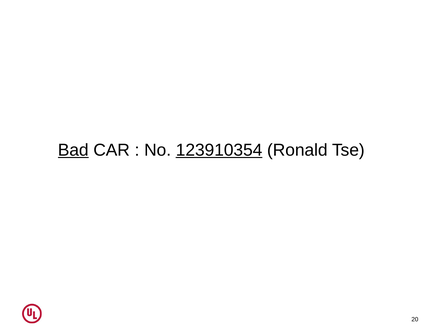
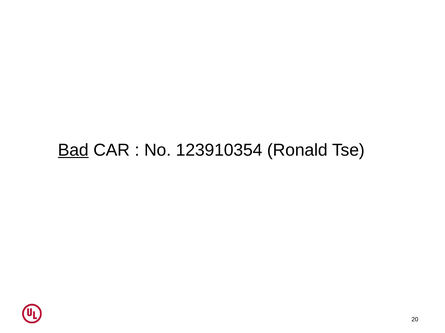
123910354 underline: present -> none
